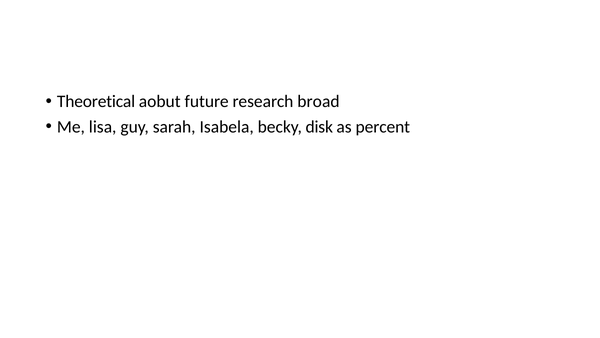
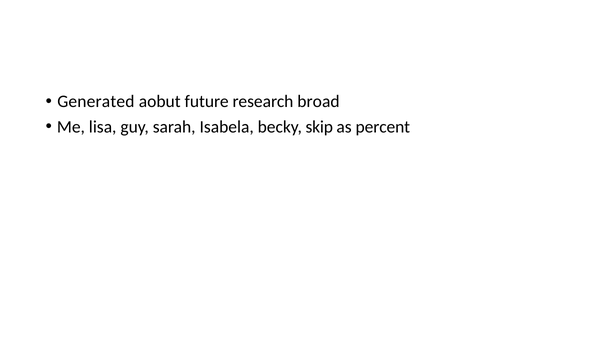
Theoretical: Theoretical -> Generated
disk: disk -> skip
